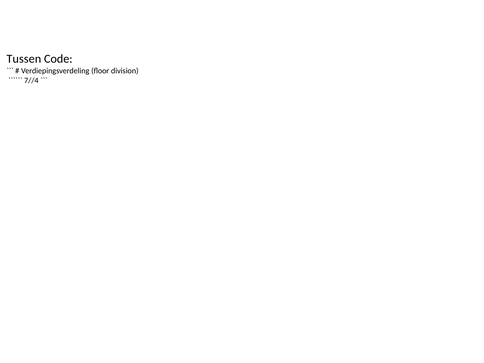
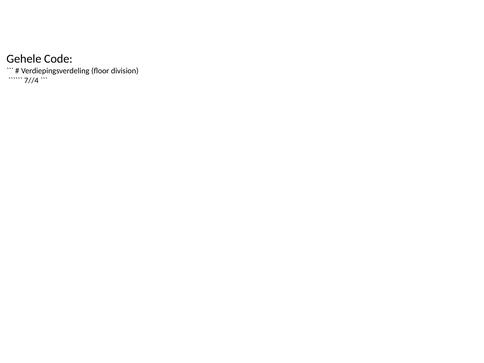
Tussen: Tussen -> Gehele
